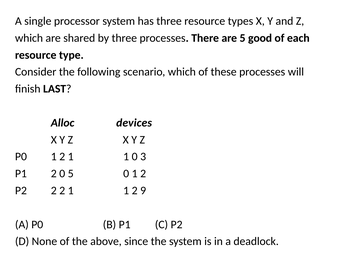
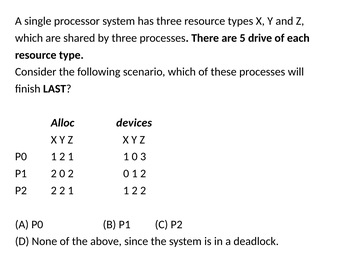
good: good -> drive
0 5: 5 -> 2
1 2 9: 9 -> 2
